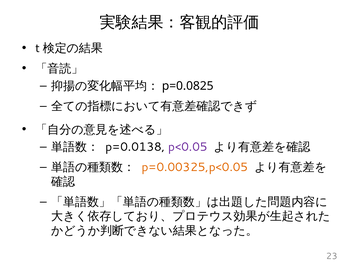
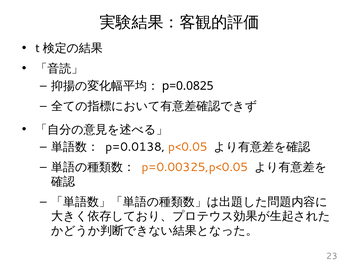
p<0.05 colour: purple -> orange
